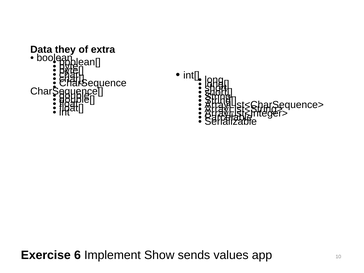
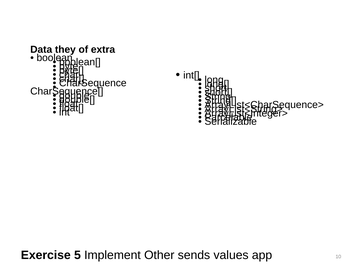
6: 6 -> 5
Show: Show -> Other
